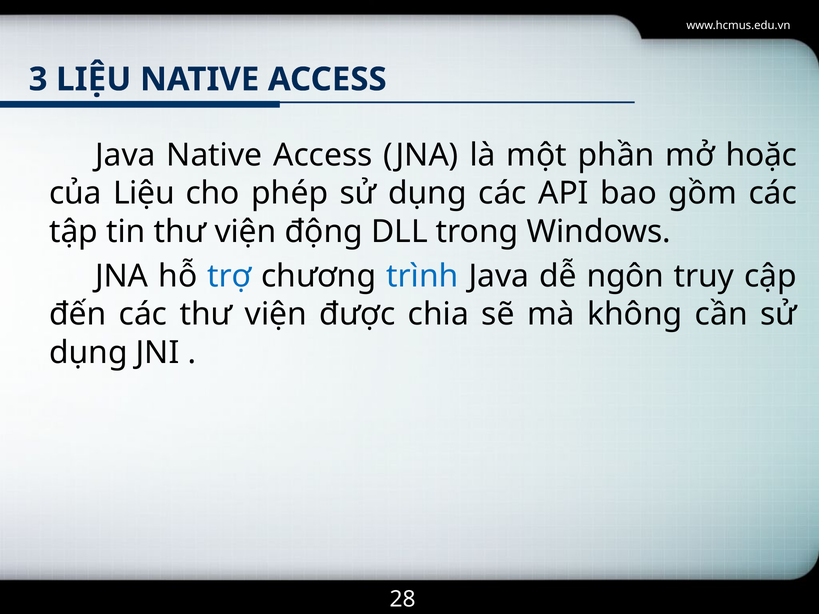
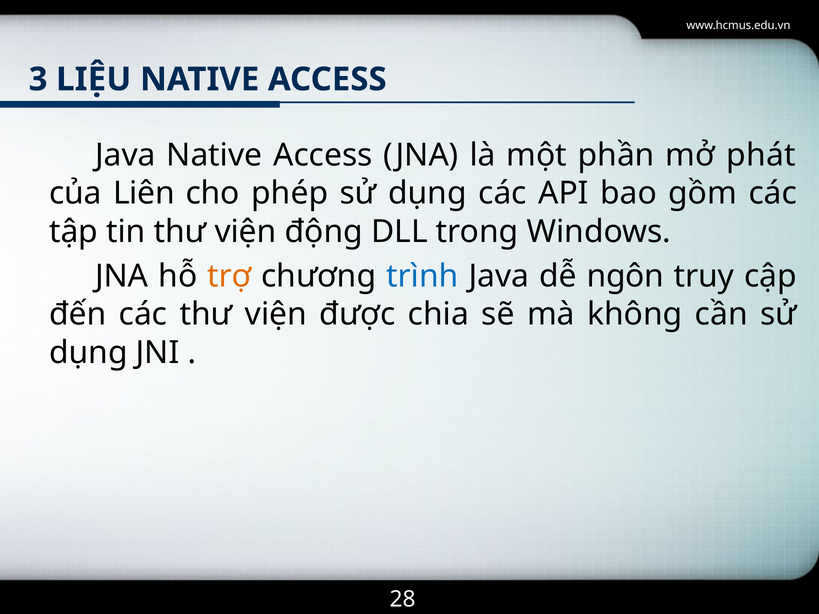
hoặc: hoặc -> phát
của Liệu: Liệu -> Liên
trợ colour: blue -> orange
